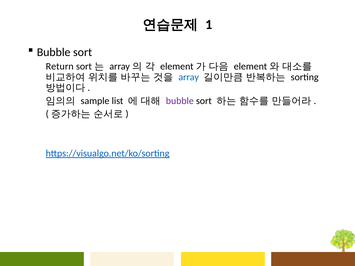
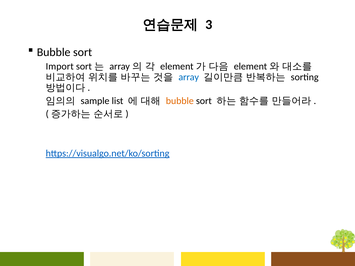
1: 1 -> 3
Return: Return -> Import
bubble at (180, 101) colour: purple -> orange
